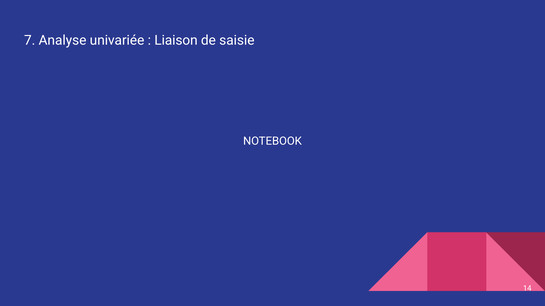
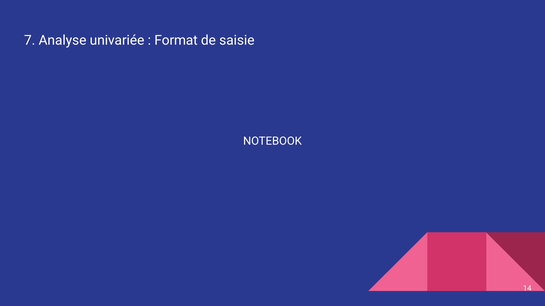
Liaison: Liaison -> Format
